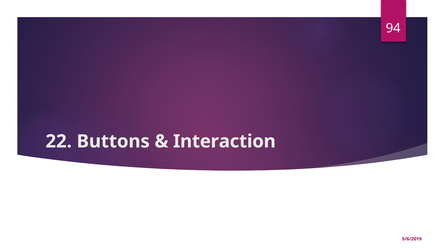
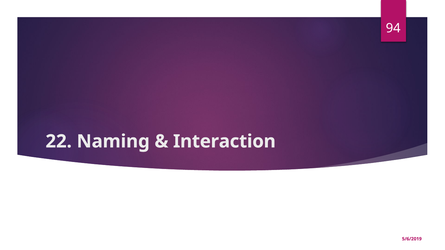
Buttons: Buttons -> Naming
